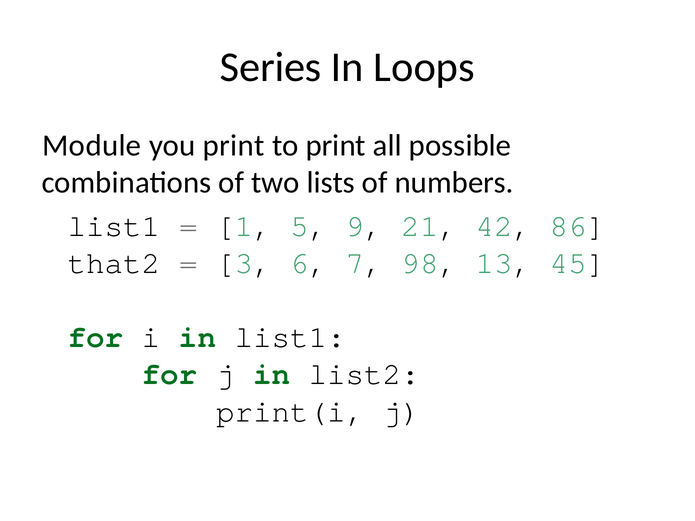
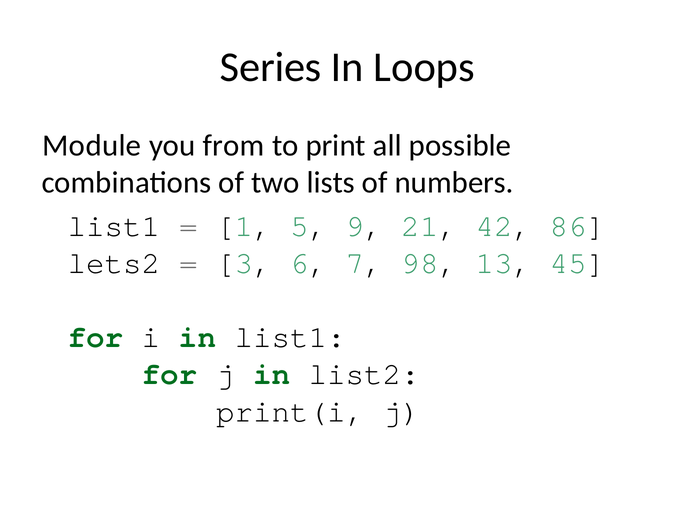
you print: print -> from
that2: that2 -> lets2
